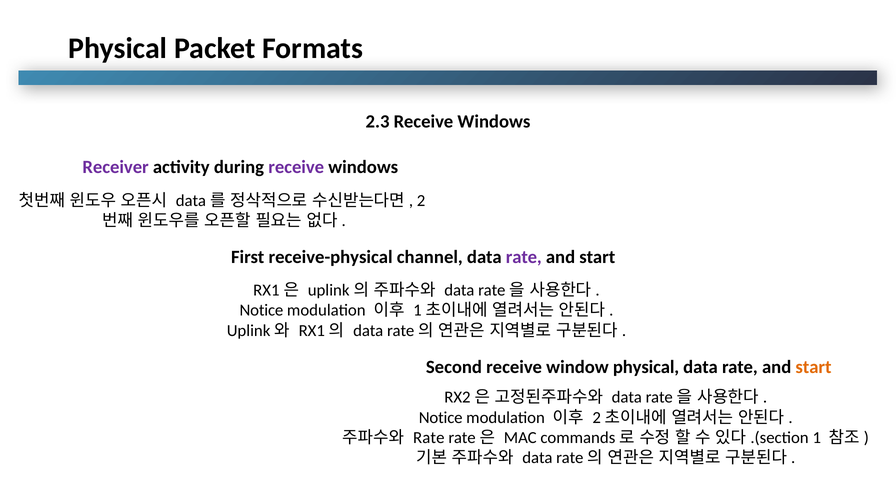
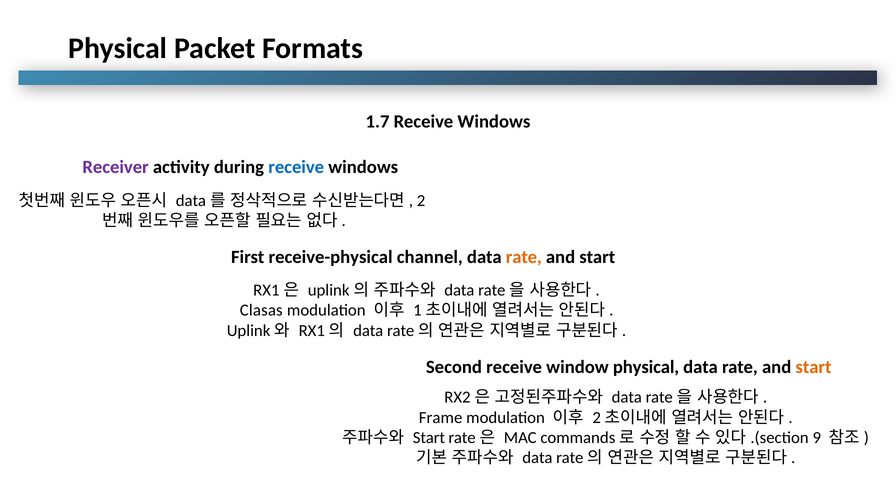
2.3: 2.3 -> 1.7
receive at (296, 167) colour: purple -> blue
rate at (524, 257) colour: purple -> orange
Notice at (261, 310): Notice -> Clasas
Notice at (441, 417): Notice -> Frame
Rate at (429, 438): Rate -> Start
1: 1 -> 9
